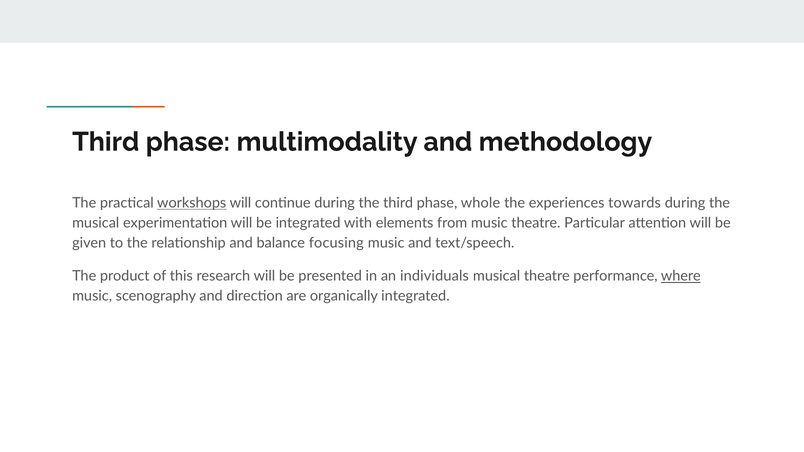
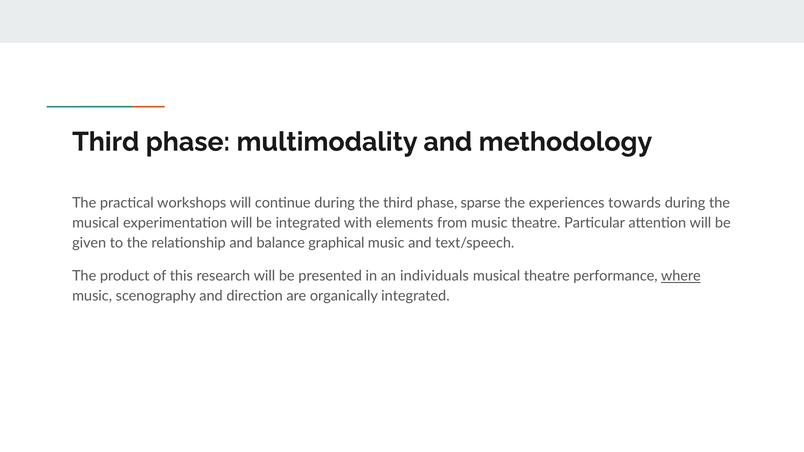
workshops underline: present -> none
whole: whole -> sparse
focusing: focusing -> graphical
